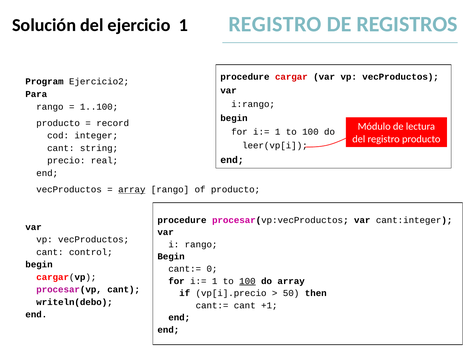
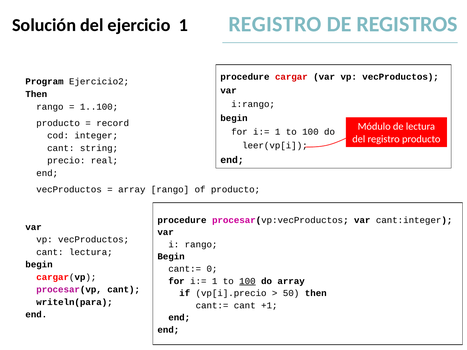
Para at (36, 94): Para -> Then
array at (132, 190) underline: present -> none
cant control: control -> lectura
writeln(debo: writeln(debo -> writeln(para
